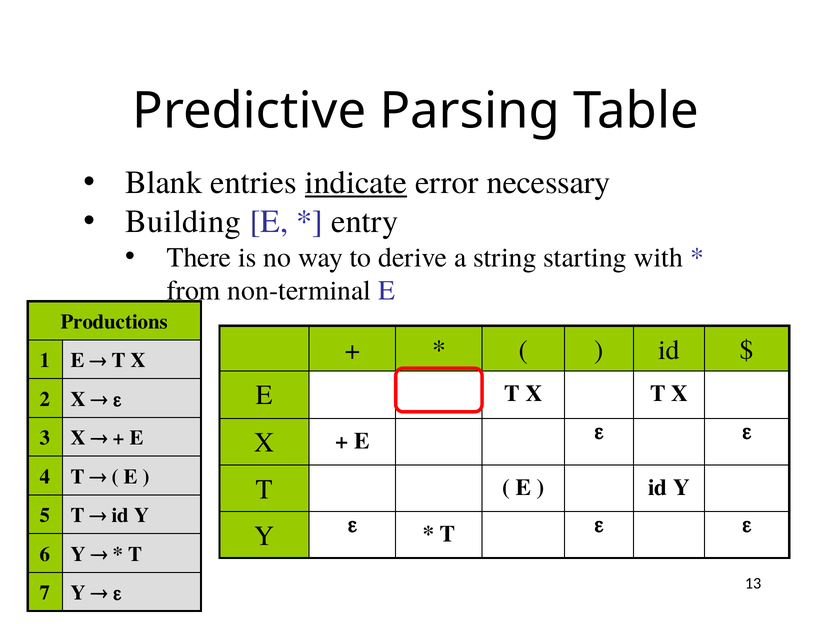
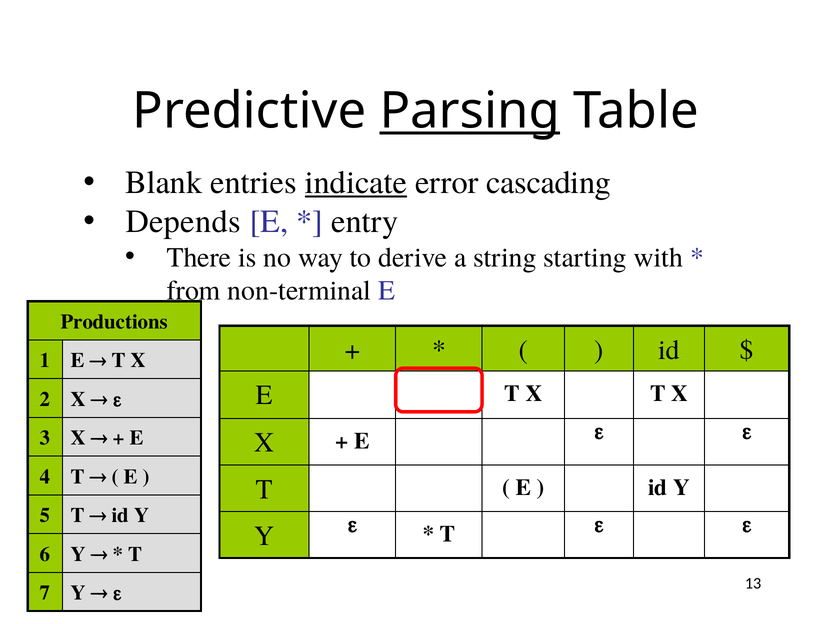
Parsing underline: none -> present
necessary: necessary -> cascading
Building: Building -> Depends
